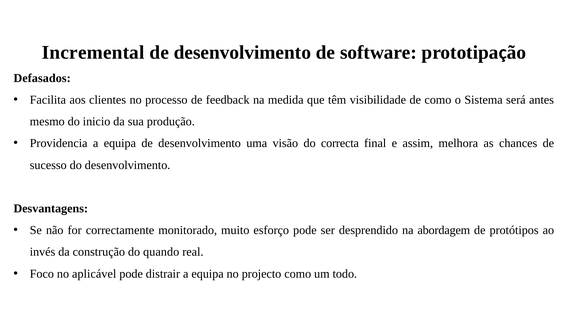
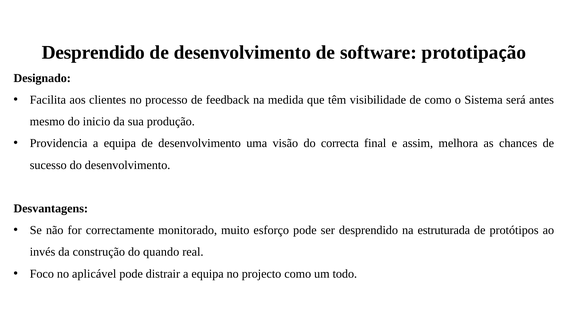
Incremental at (93, 52): Incremental -> Desprendido
Defasados: Defasados -> Designado
abordagem: abordagem -> estruturada
